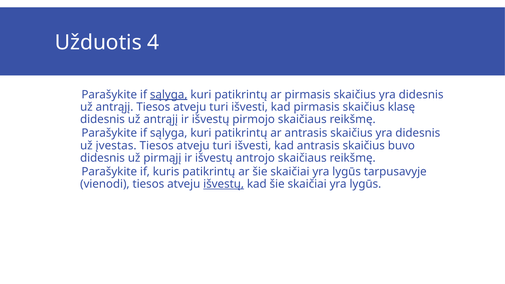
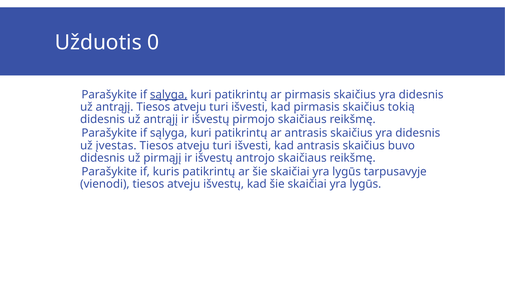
4: 4 -> 0
klasę: klasę -> tokią
išvestų at (224, 184) underline: present -> none
